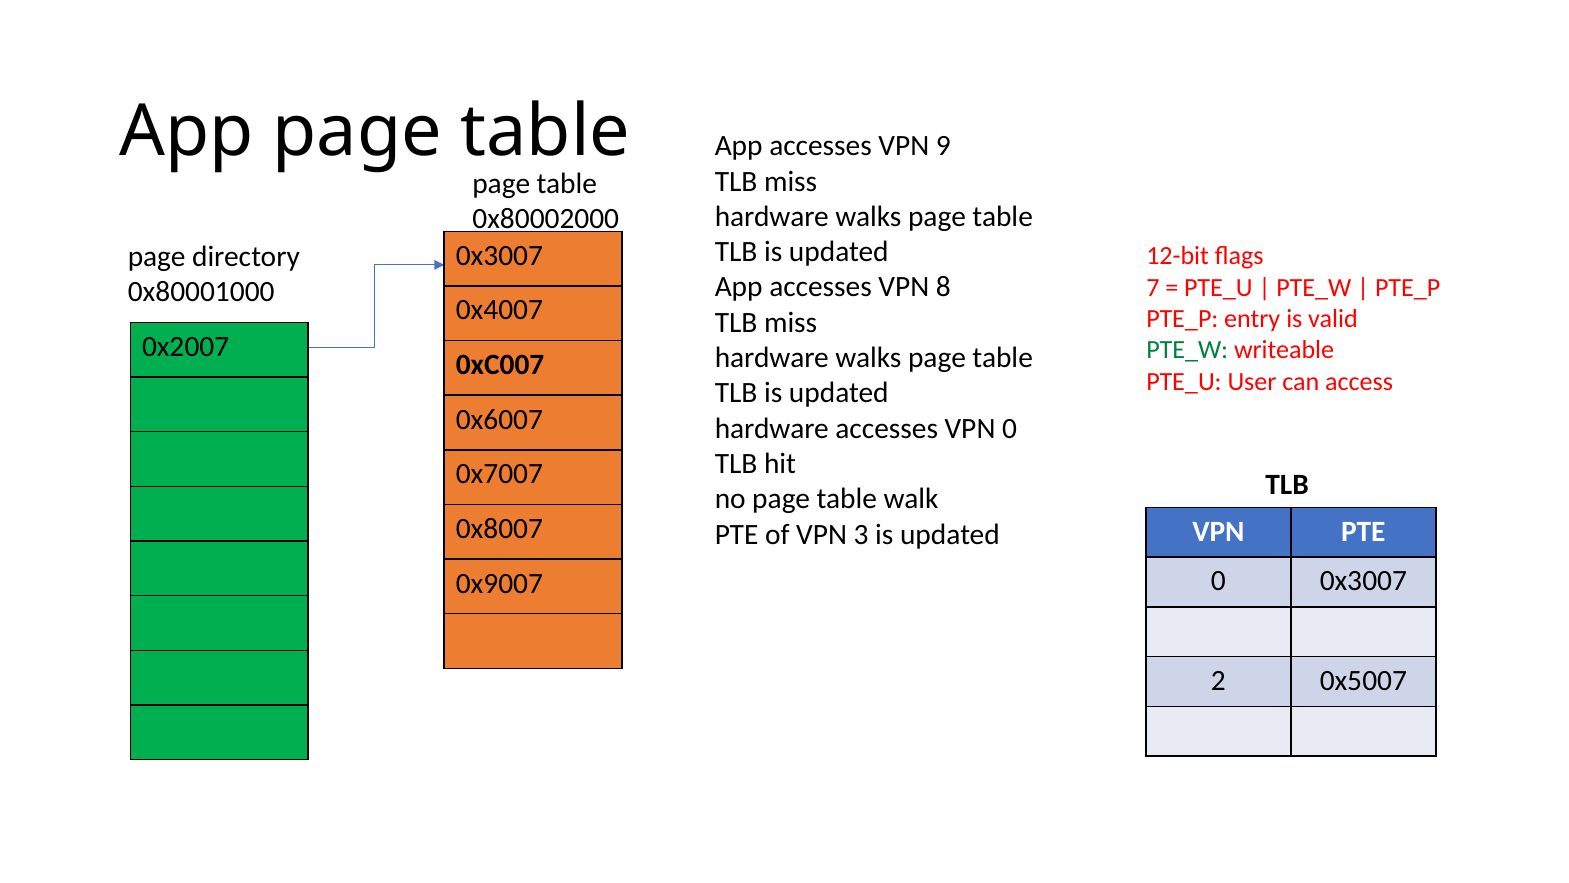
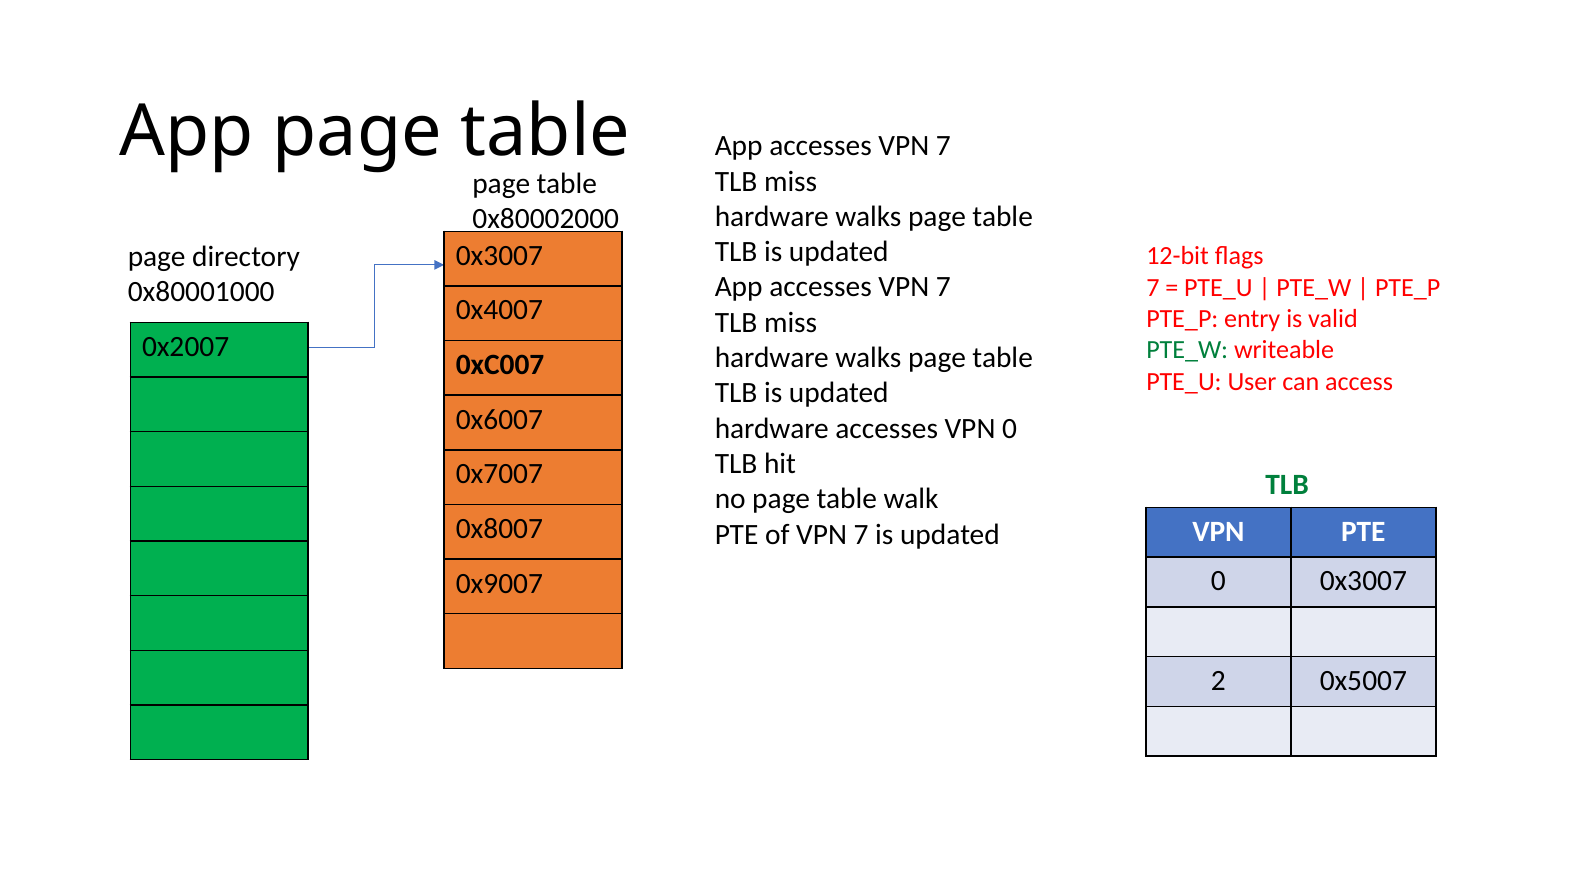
9 at (943, 146): 9 -> 7
8 at (943, 287): 8 -> 7
TLB at (1287, 485) colour: black -> green
of VPN 3: 3 -> 7
